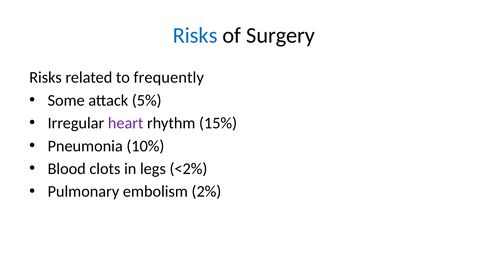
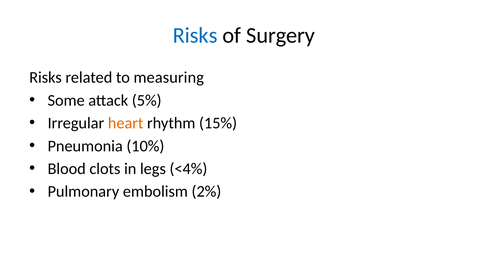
frequently: frequently -> measuring
heart colour: purple -> orange
<2%: <2% -> <4%
